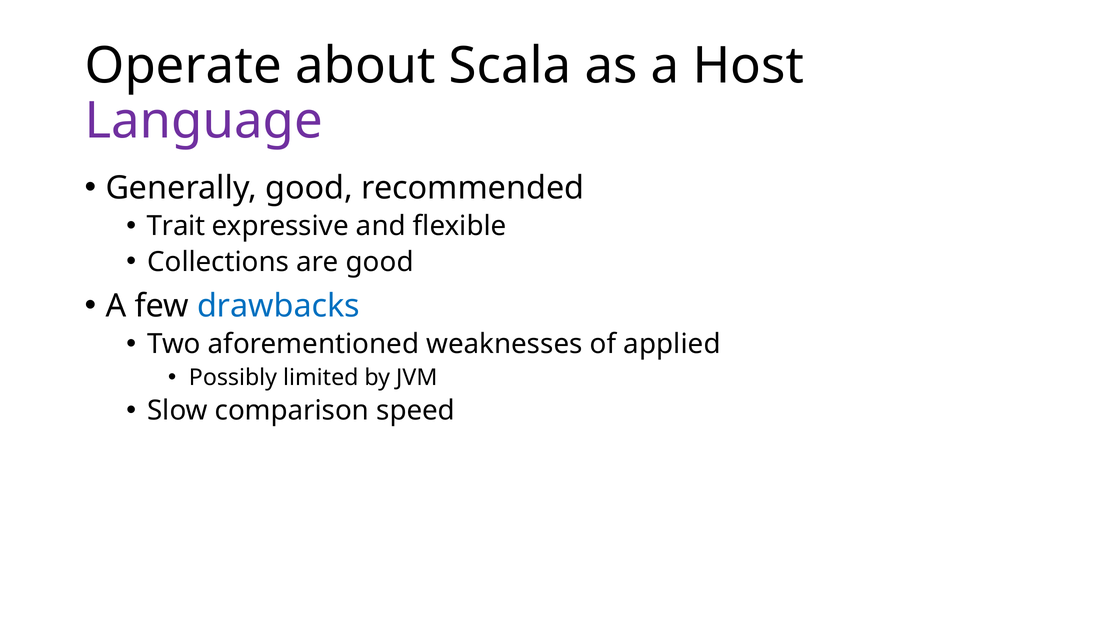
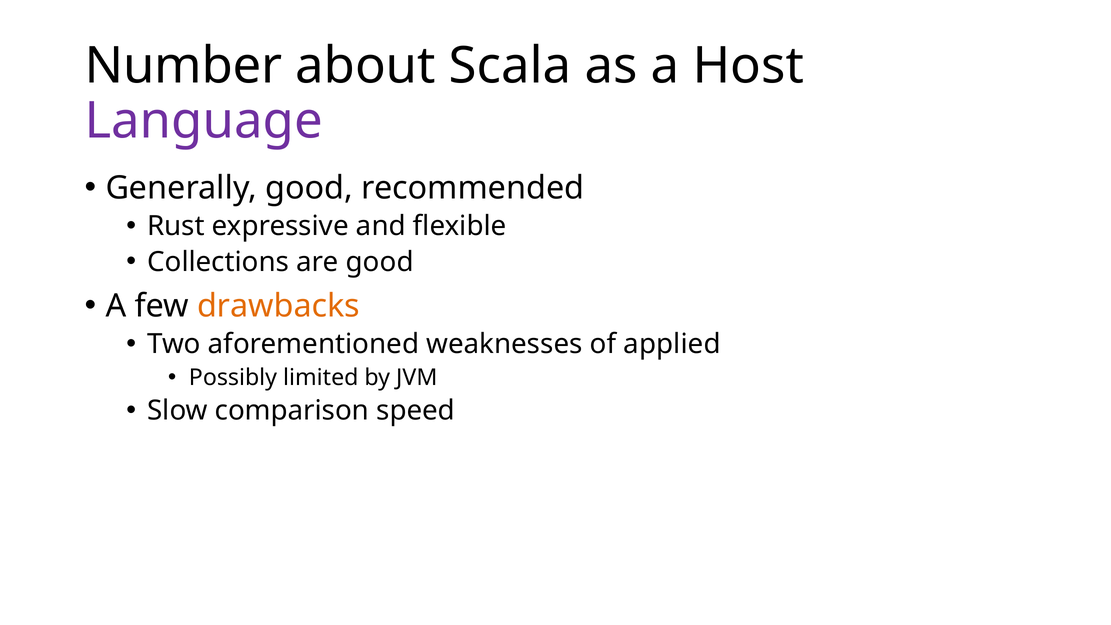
Operate: Operate -> Number
Trait: Trait -> Rust
drawbacks colour: blue -> orange
